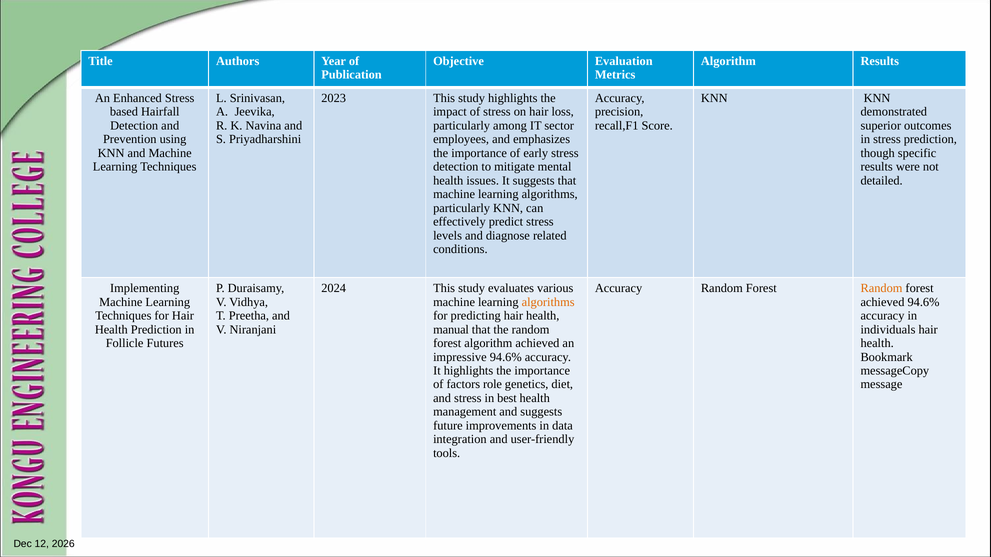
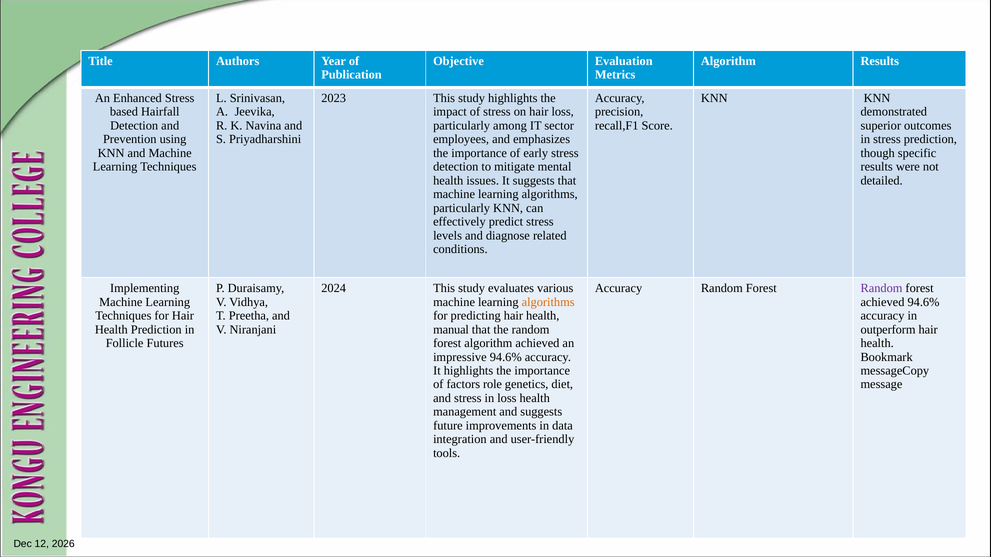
Random at (881, 288) colour: orange -> purple
individuals: individuals -> outperform
in best: best -> loss
